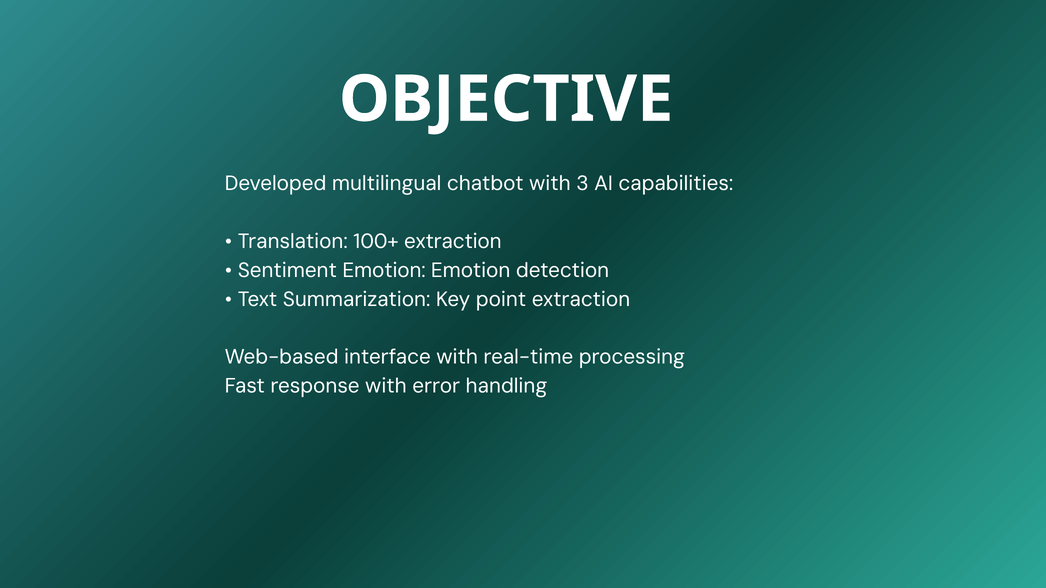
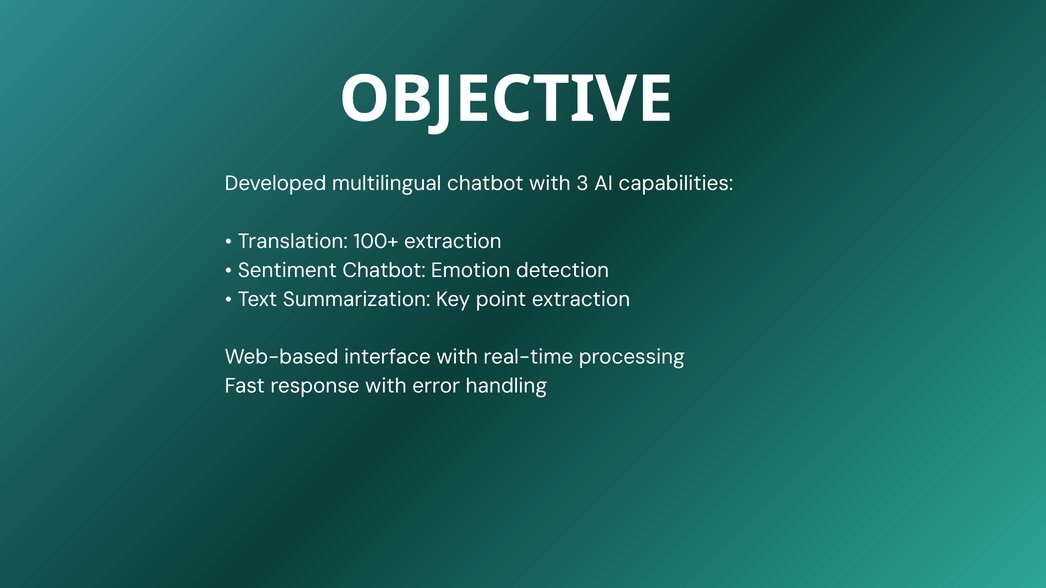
Sentiment Emotion: Emotion -> Chatbot
